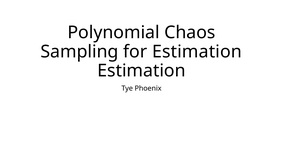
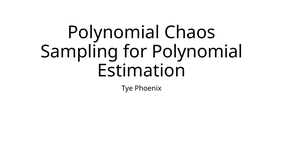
for Estimation: Estimation -> Polynomial
